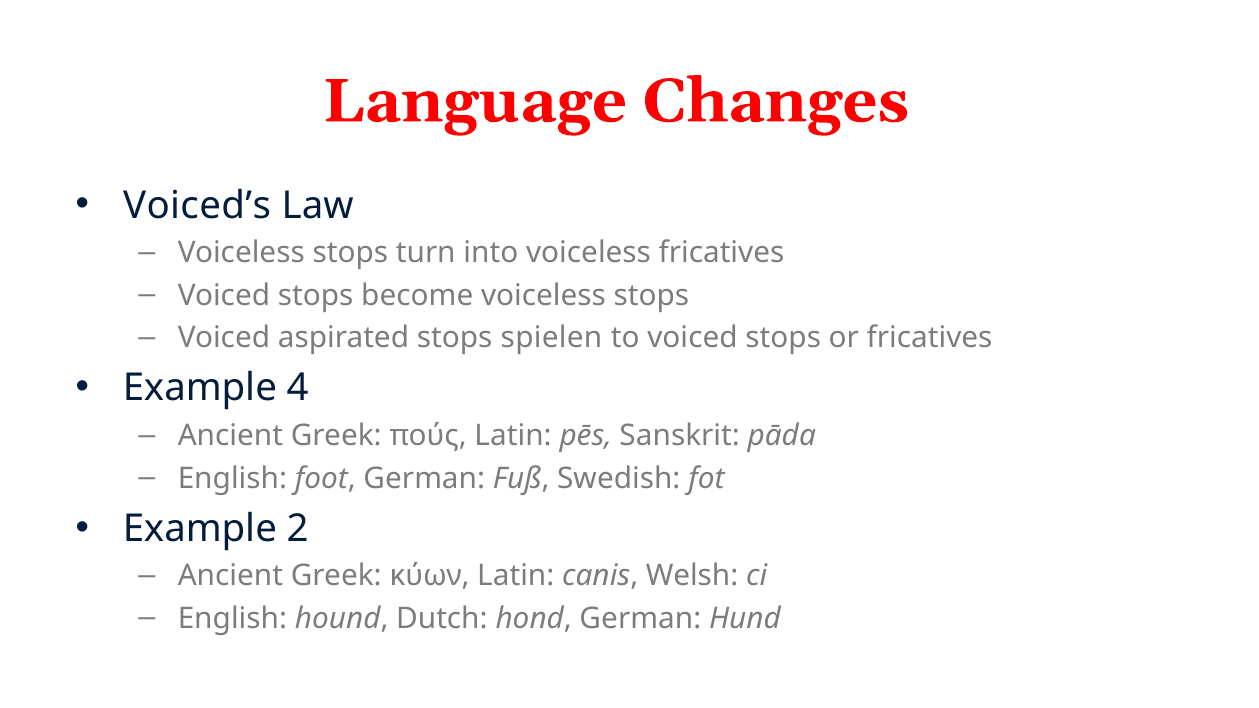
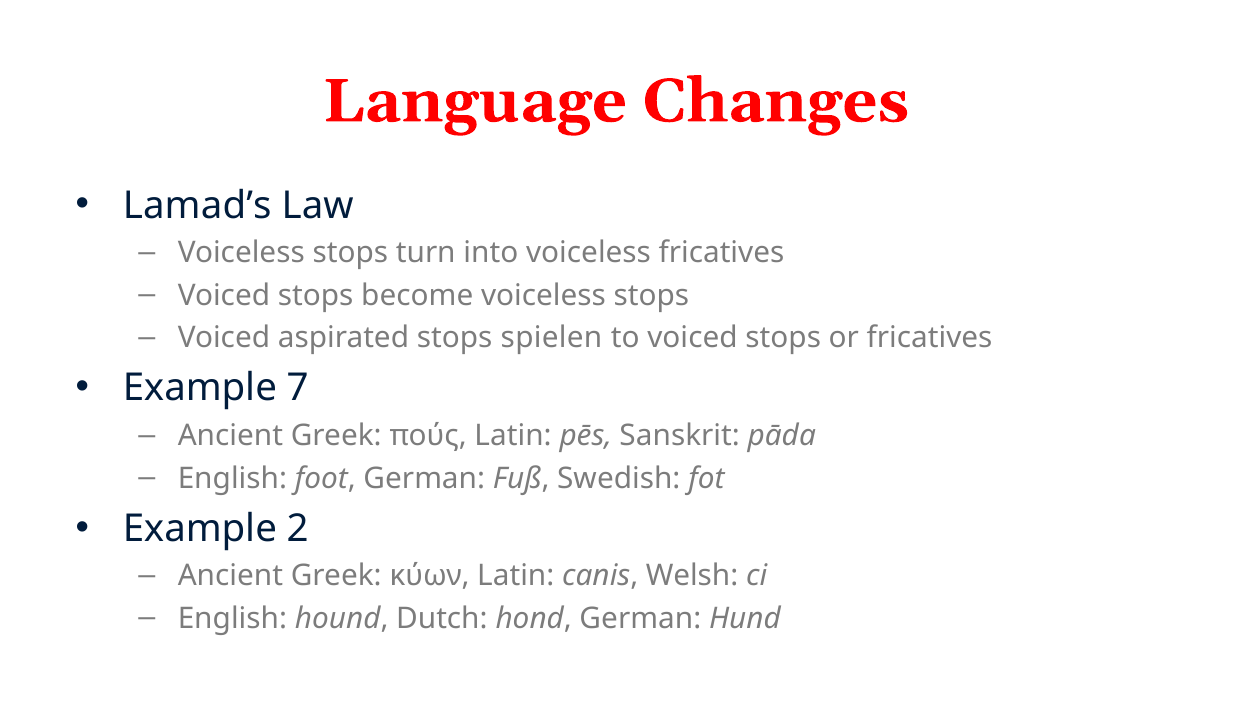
Voiced’s: Voiced’s -> Lamad’s
4: 4 -> 7
